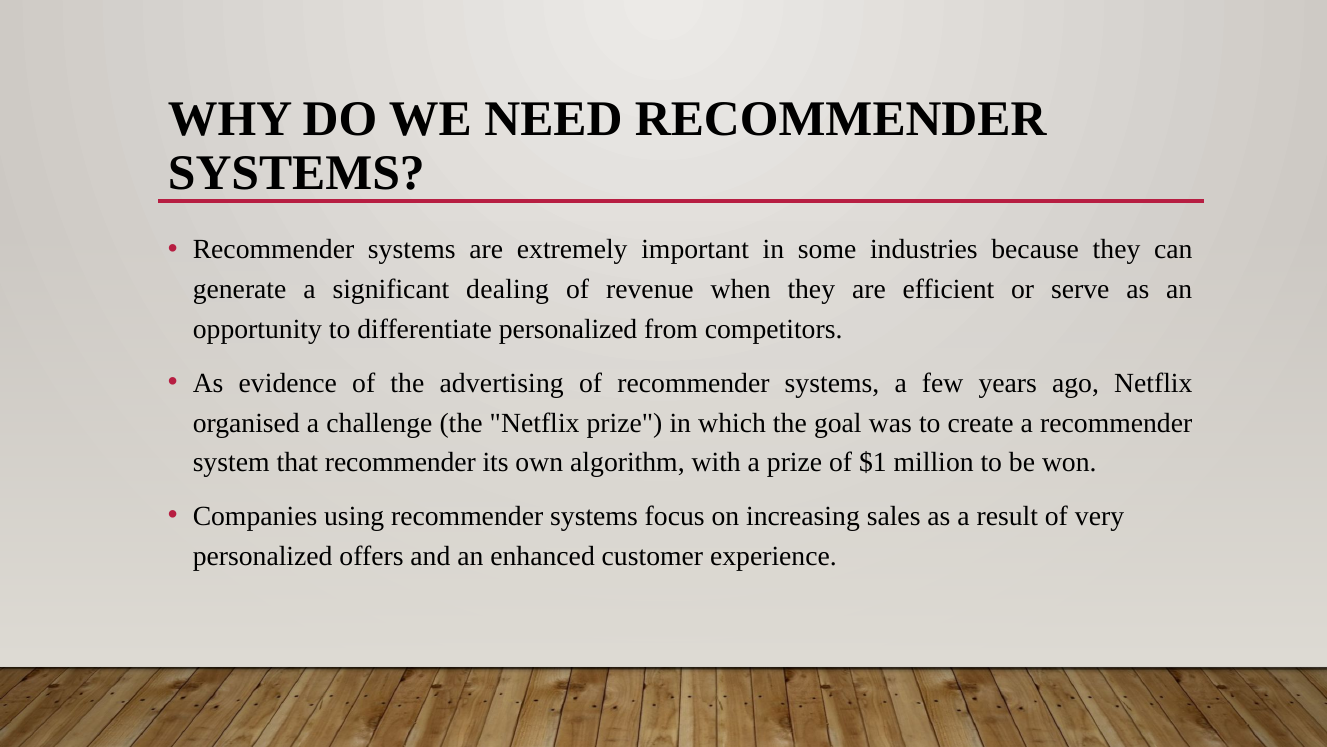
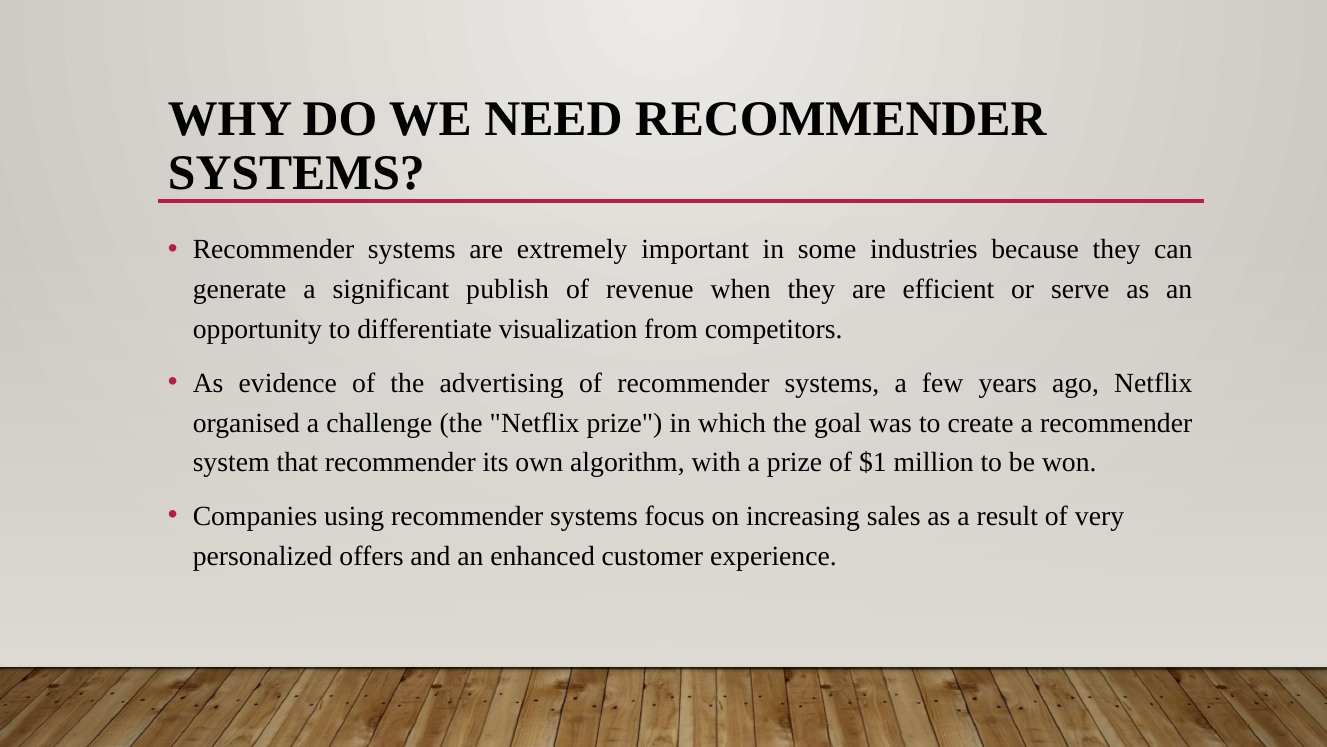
dealing: dealing -> publish
differentiate personalized: personalized -> visualization
